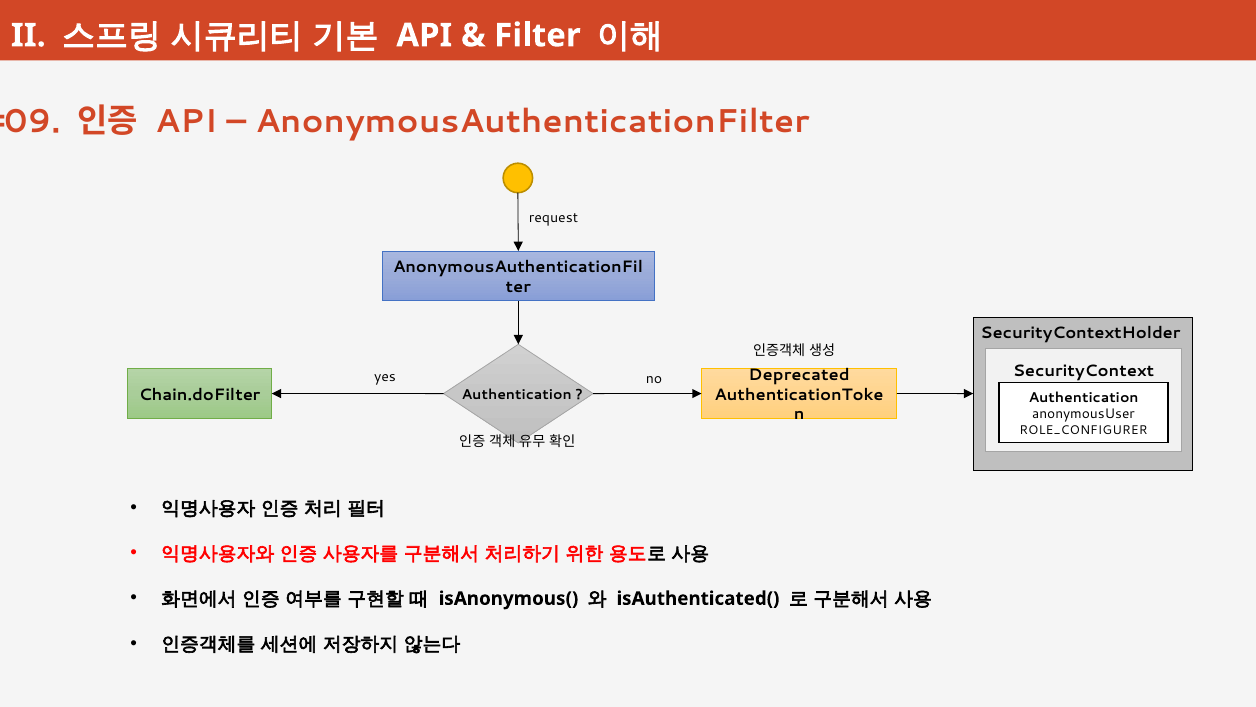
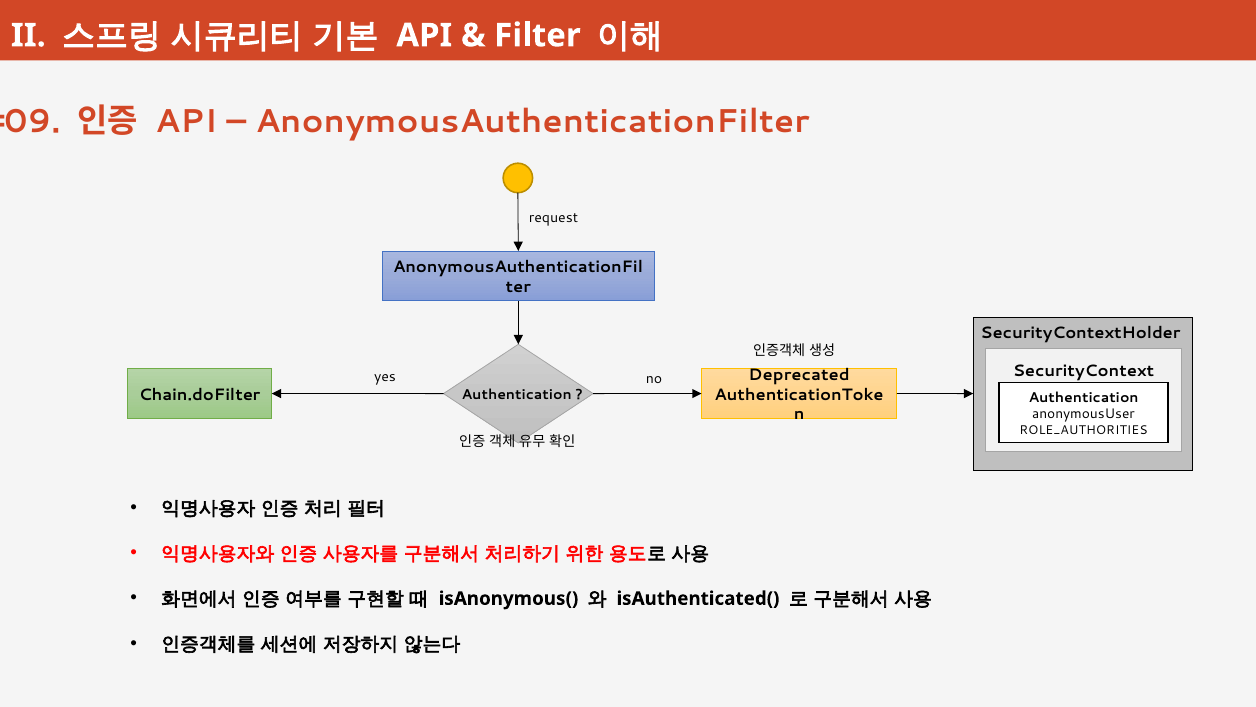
ROLE_CONFIGURER: ROLE_CONFIGURER -> ROLE_AUTHORITIES
